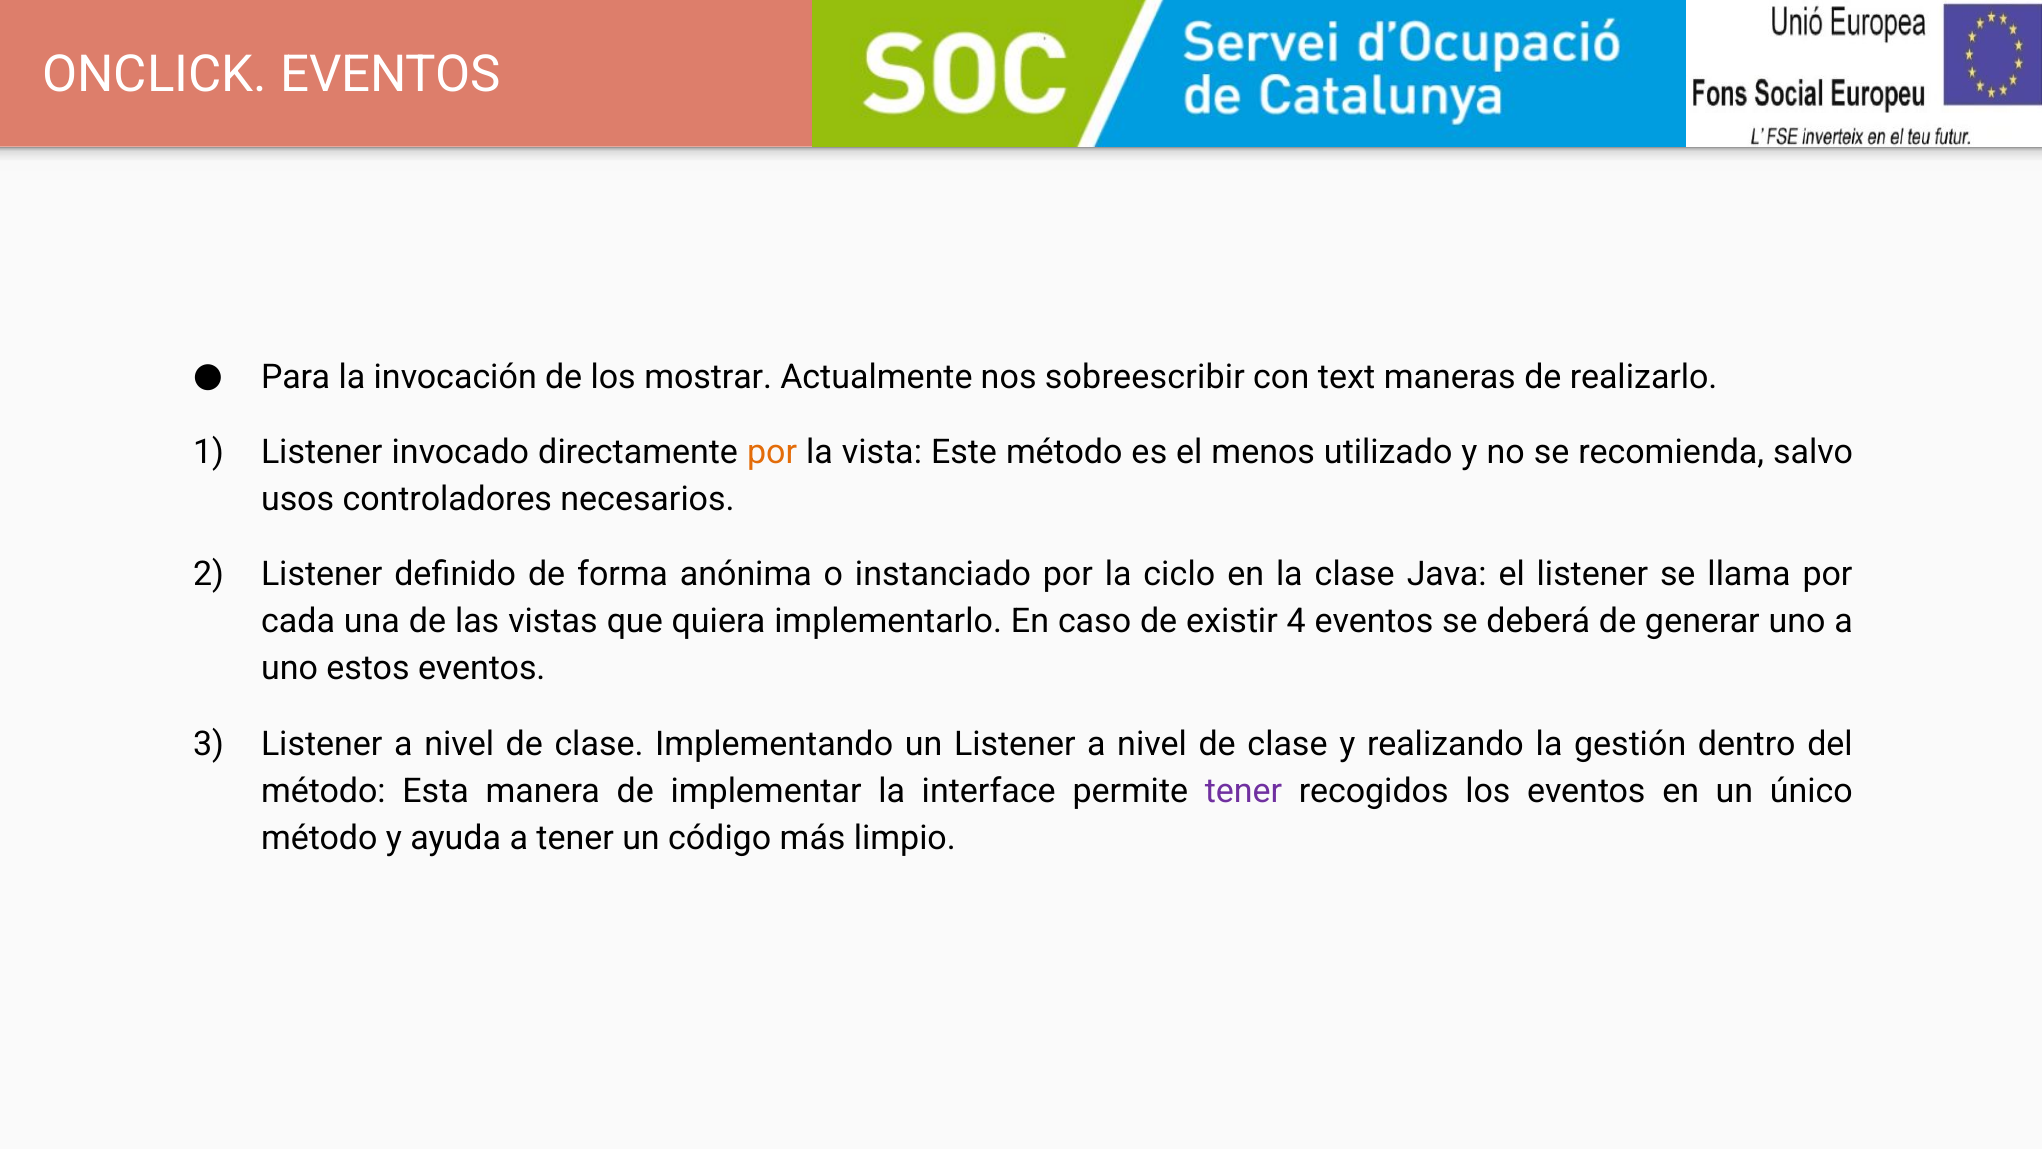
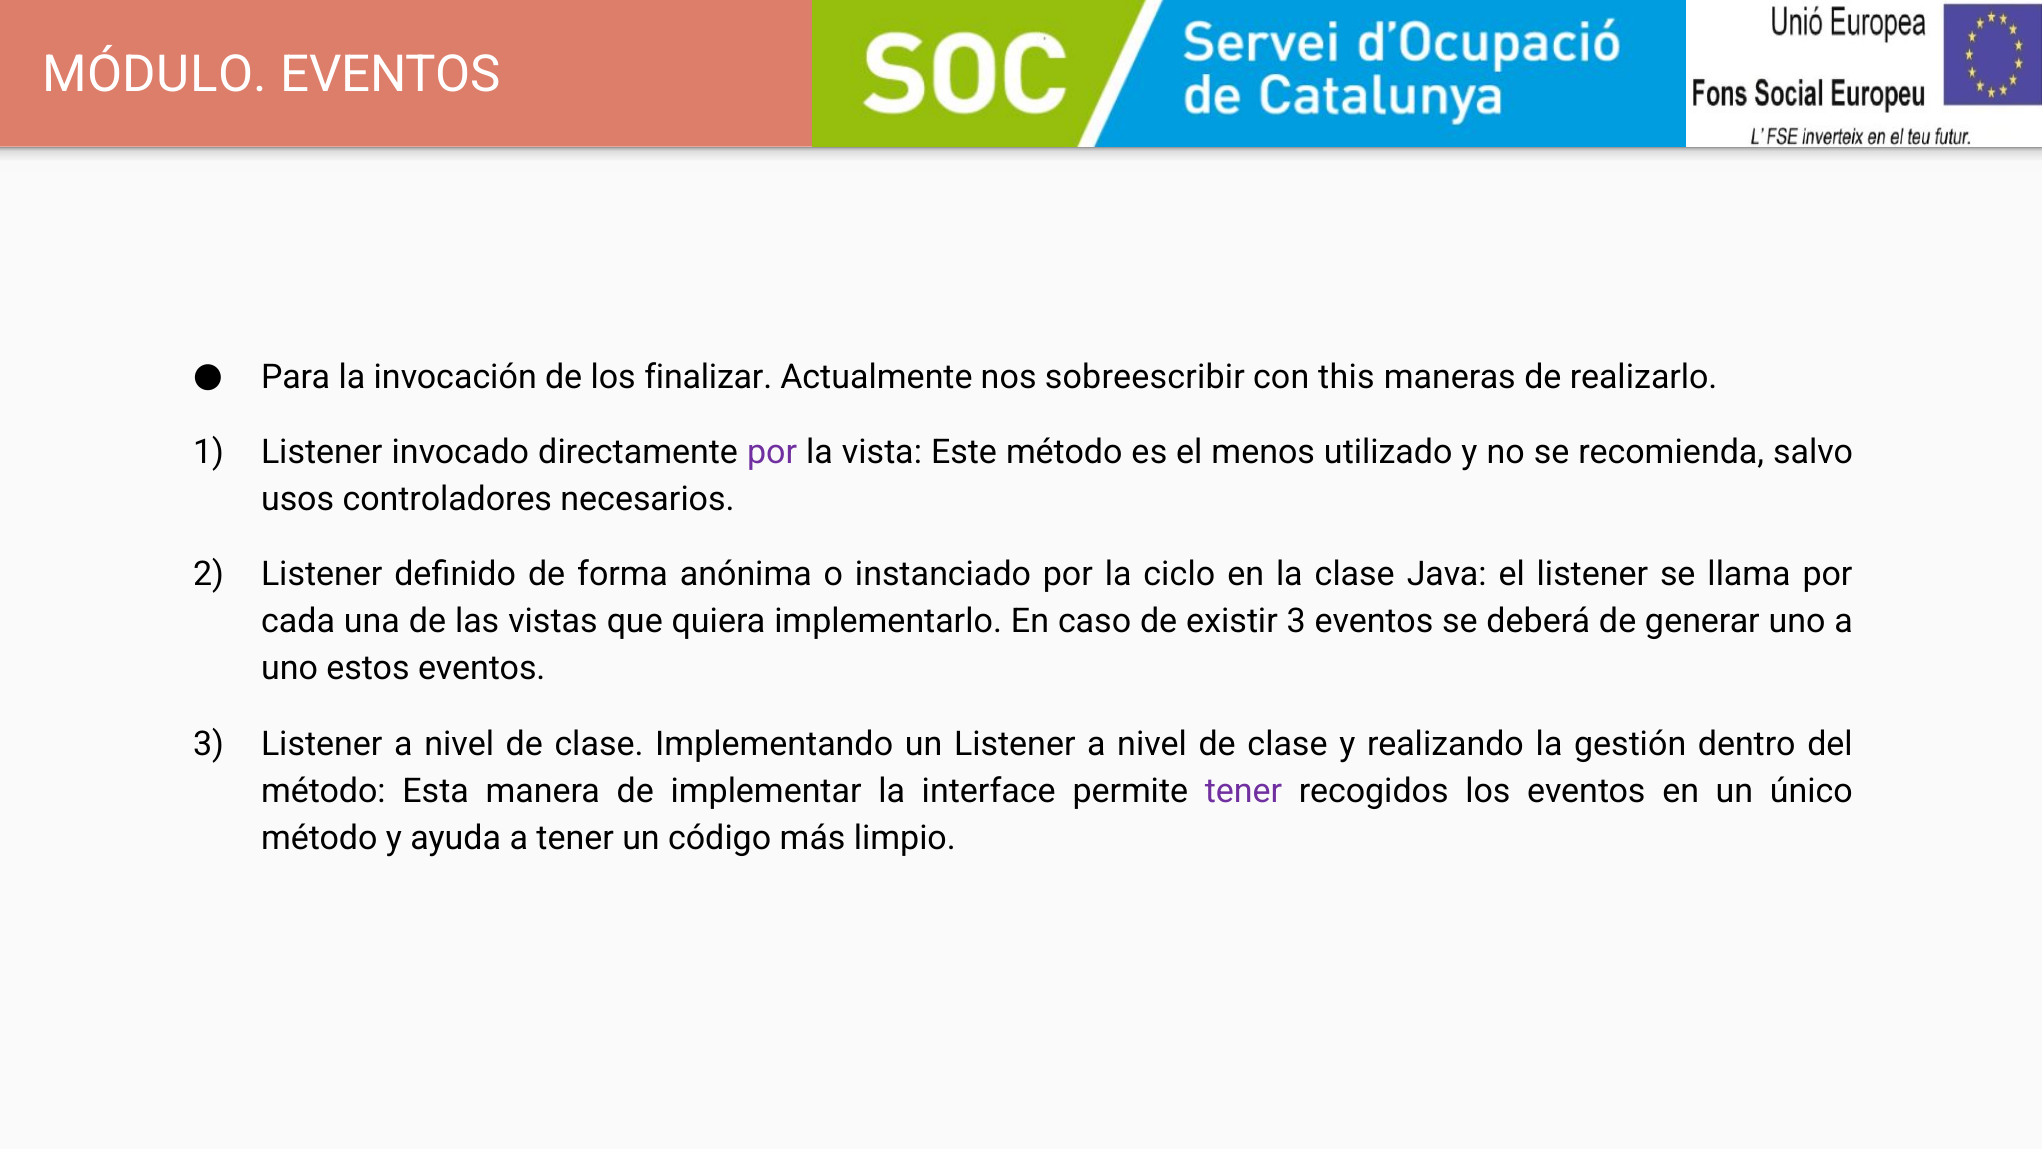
ONCLICK: ONCLICK -> MÓDULO
mostrar: mostrar -> finalizar
text: text -> this
por at (772, 452) colour: orange -> purple
existir 4: 4 -> 3
